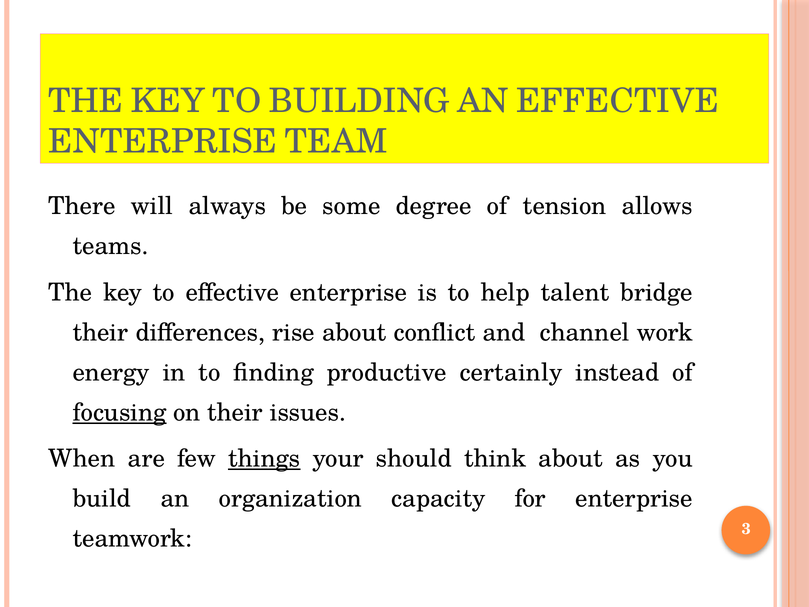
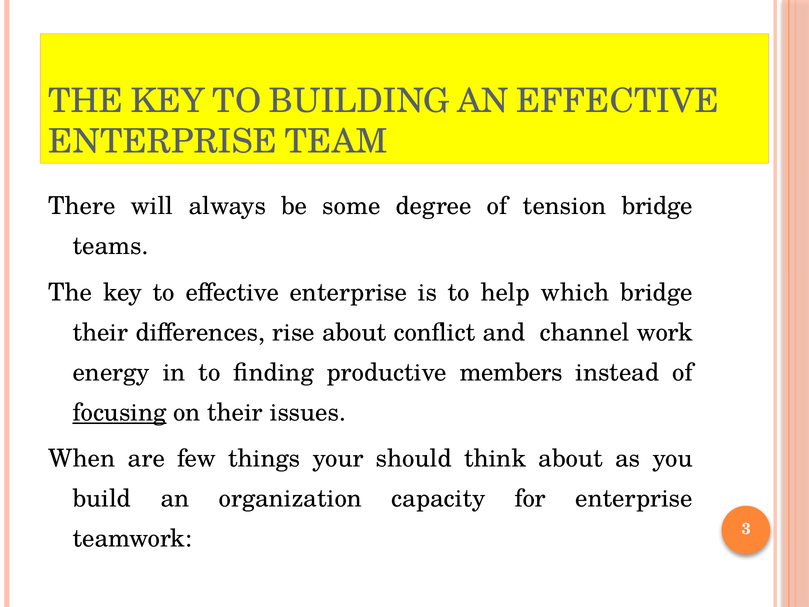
tension allows: allows -> bridge
talent: talent -> which
certainly: certainly -> members
things underline: present -> none
